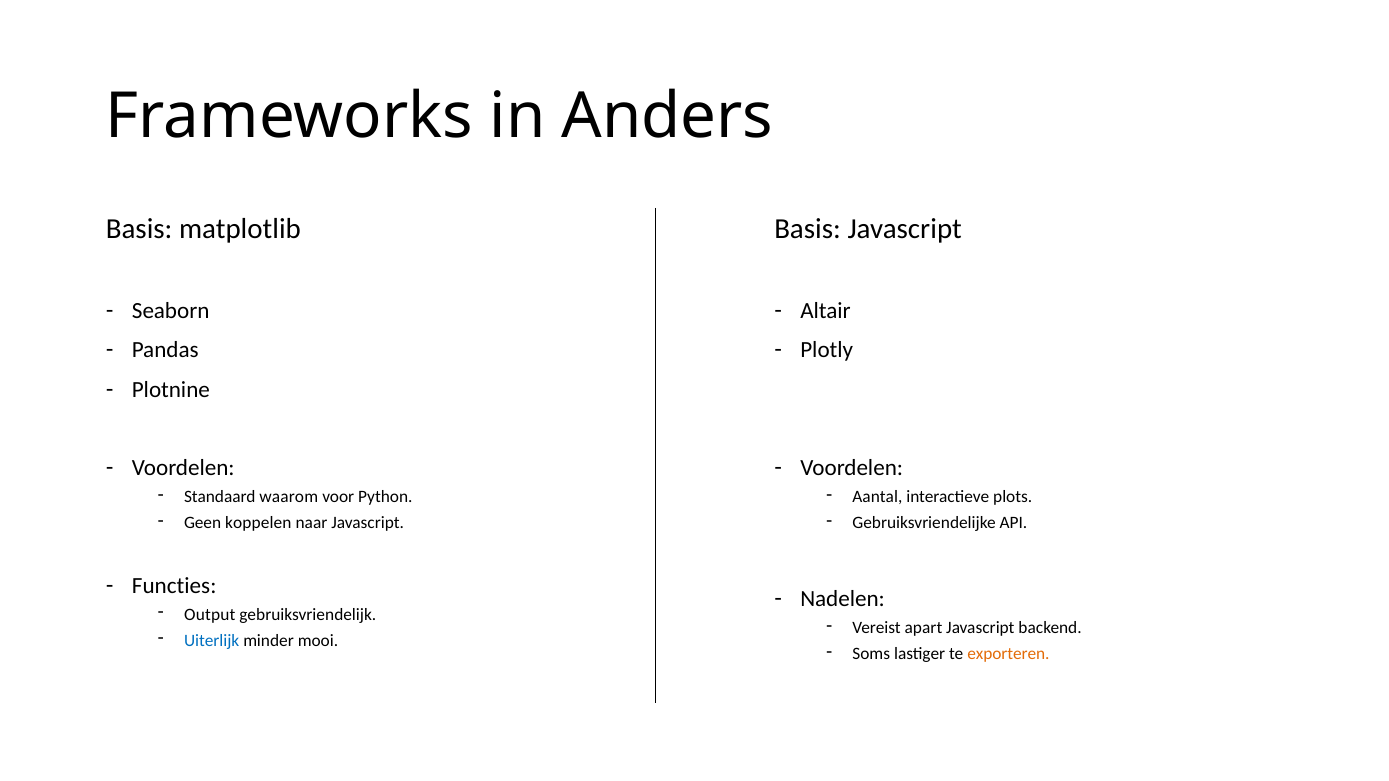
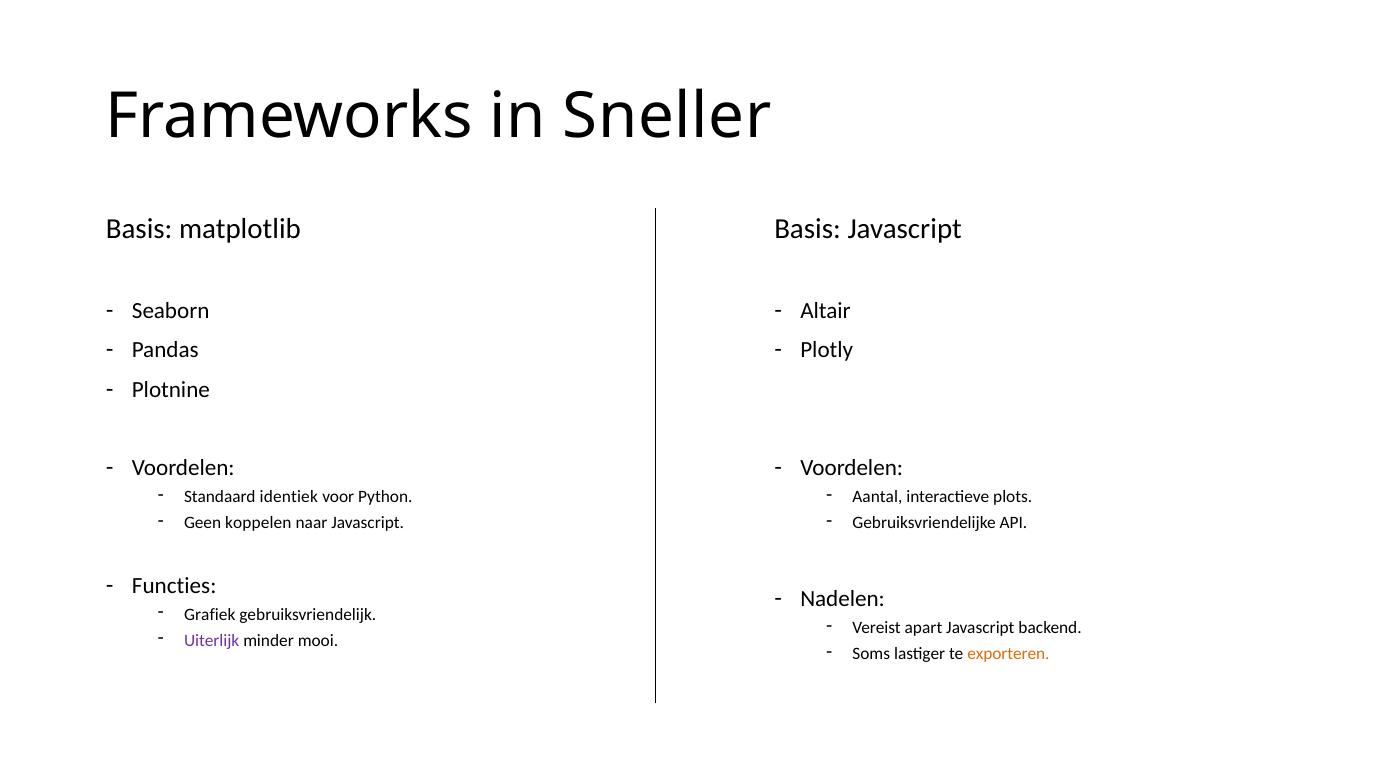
Anders: Anders -> Sneller
waarom: waarom -> identiek
Output: Output -> Grafiek
Uiterlijk colour: blue -> purple
